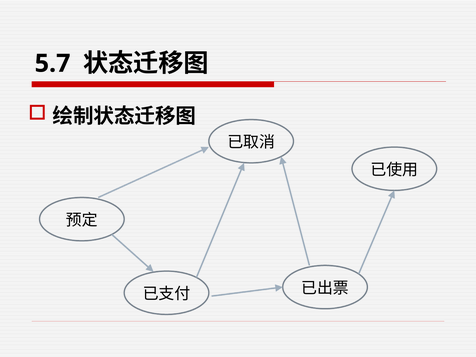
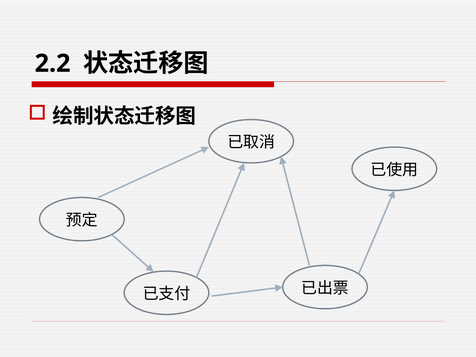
5.7: 5.7 -> 2.2
